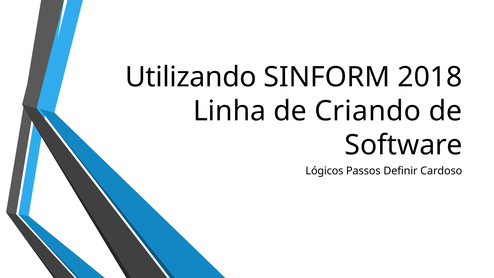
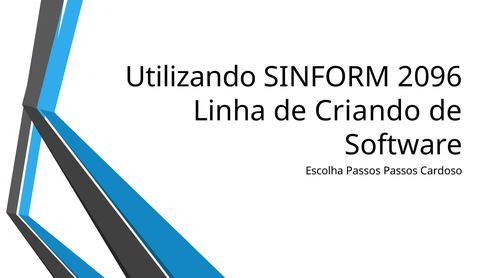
2018: 2018 -> 2096
Lógicos: Lógicos -> Escolha
Passos Definir: Definir -> Passos
